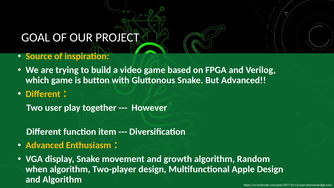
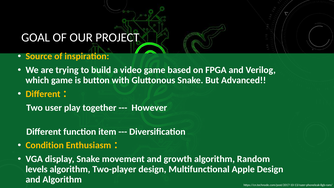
Advanced at (45, 145): Advanced -> Condition
when: when -> levels
